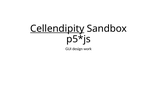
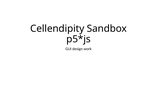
Cellendipity underline: present -> none
